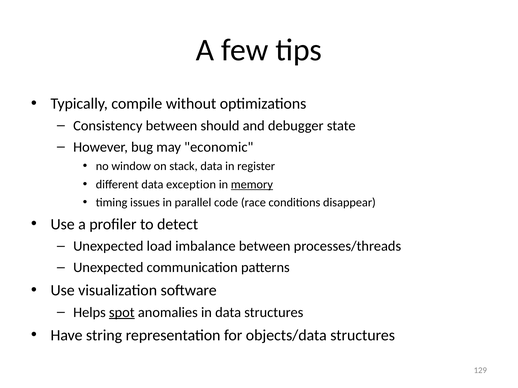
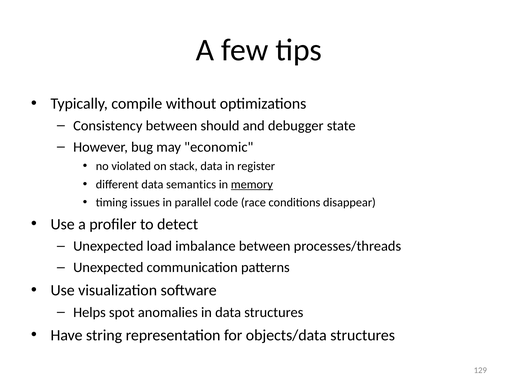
window: window -> violated
exception: exception -> semantics
spot underline: present -> none
